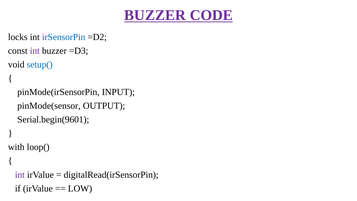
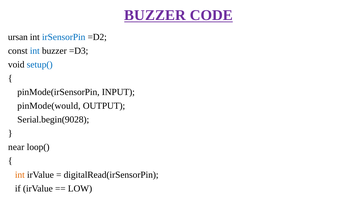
locks: locks -> ursan
int at (35, 51) colour: purple -> blue
pinMode(sensor: pinMode(sensor -> pinMode(would
Serial.begin(9601: Serial.begin(9601 -> Serial.begin(9028
with: with -> near
int at (20, 175) colour: purple -> orange
